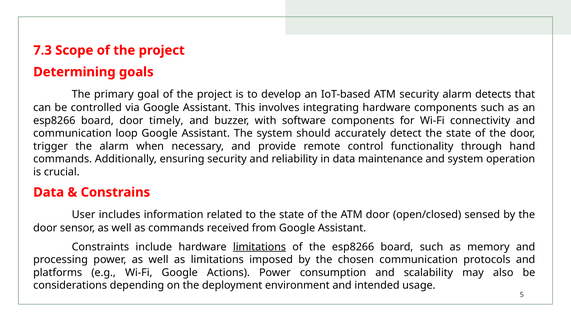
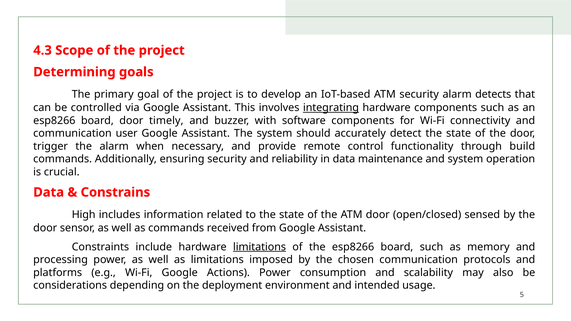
7.3: 7.3 -> 4.3
integrating underline: none -> present
loop: loop -> user
hand: hand -> build
User: User -> High
